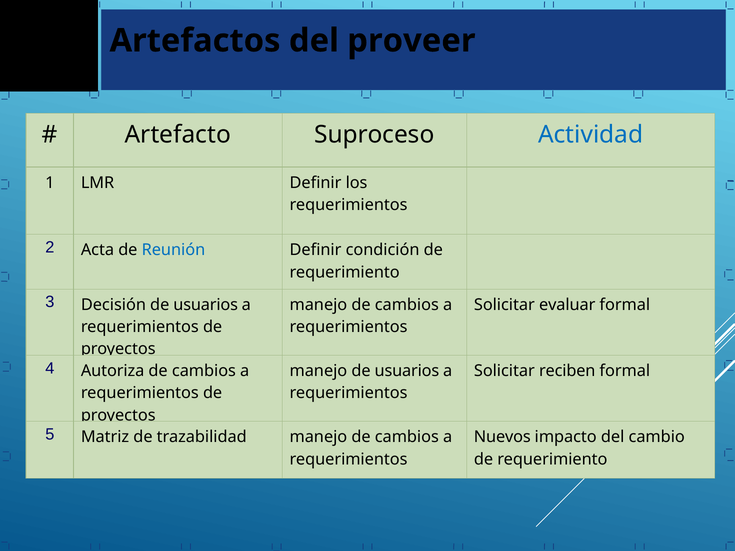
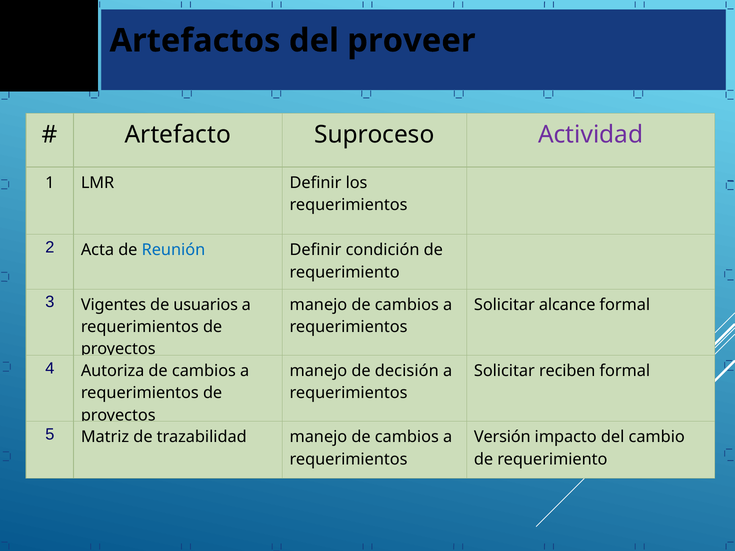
Actividad colour: blue -> purple
Decisión: Decisión -> Vigentes
evaluar: evaluar -> alcance
manejo de usuarios: usuarios -> decisión
Nuevos: Nuevos -> Versión
